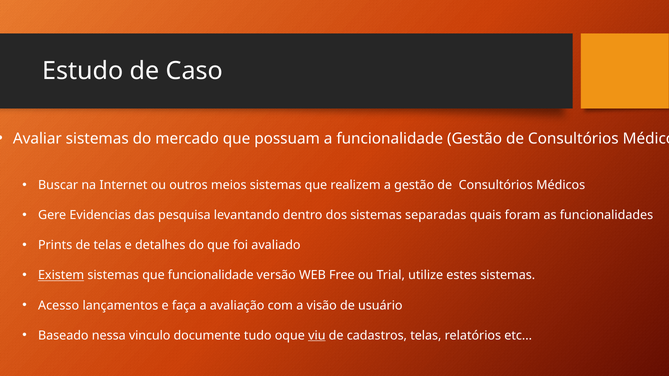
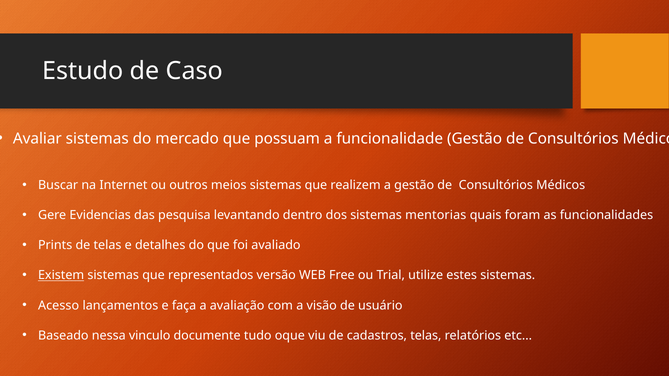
separadas: separadas -> mentorias
que funcionalidade: funcionalidade -> representados
viu underline: present -> none
